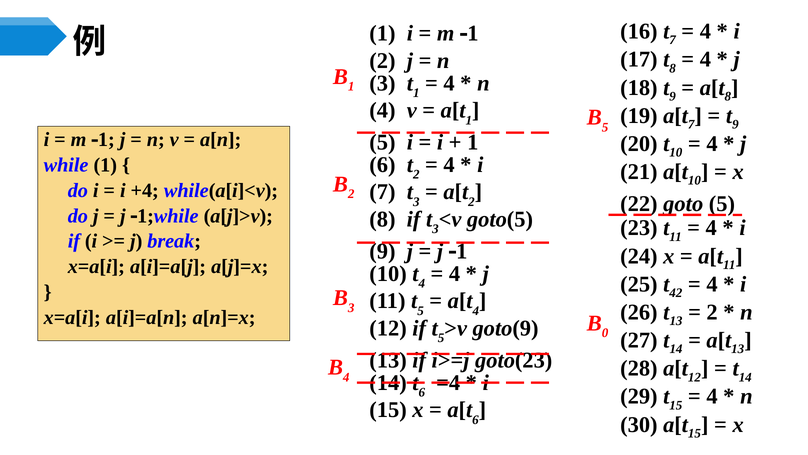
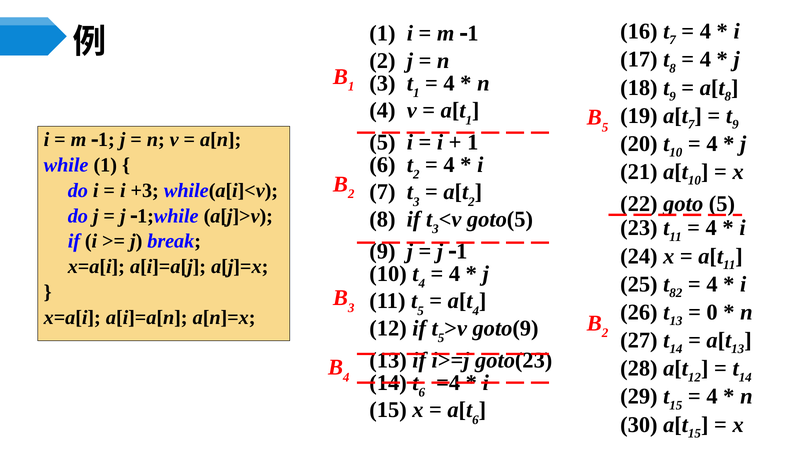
+4: +4 -> +3
42: 42 -> 82
2 at (712, 312): 2 -> 0
0 at (605, 333): 0 -> 2
